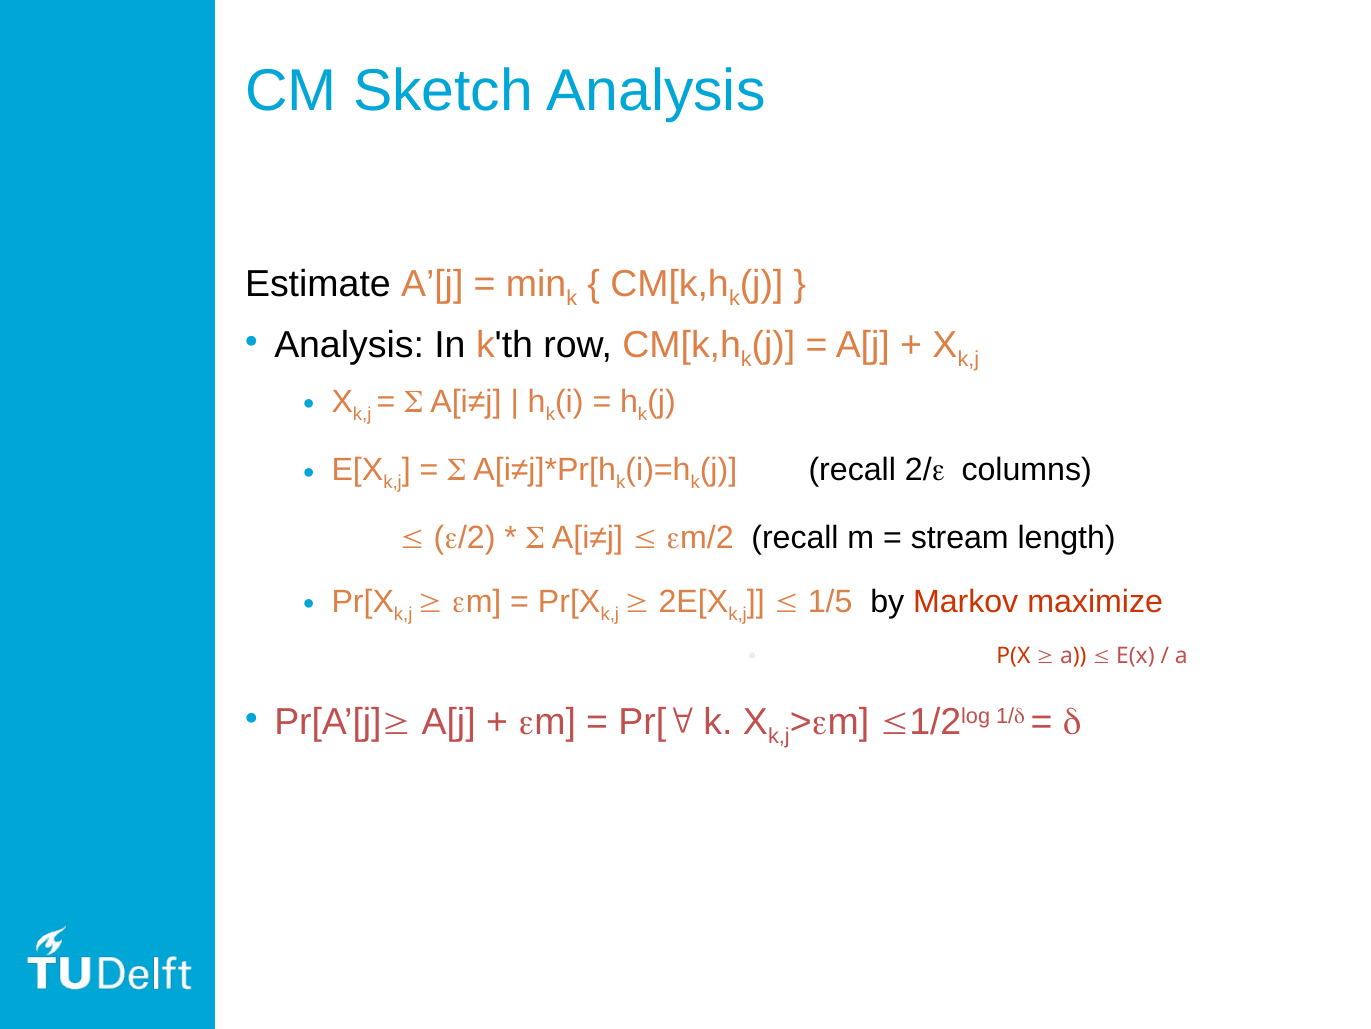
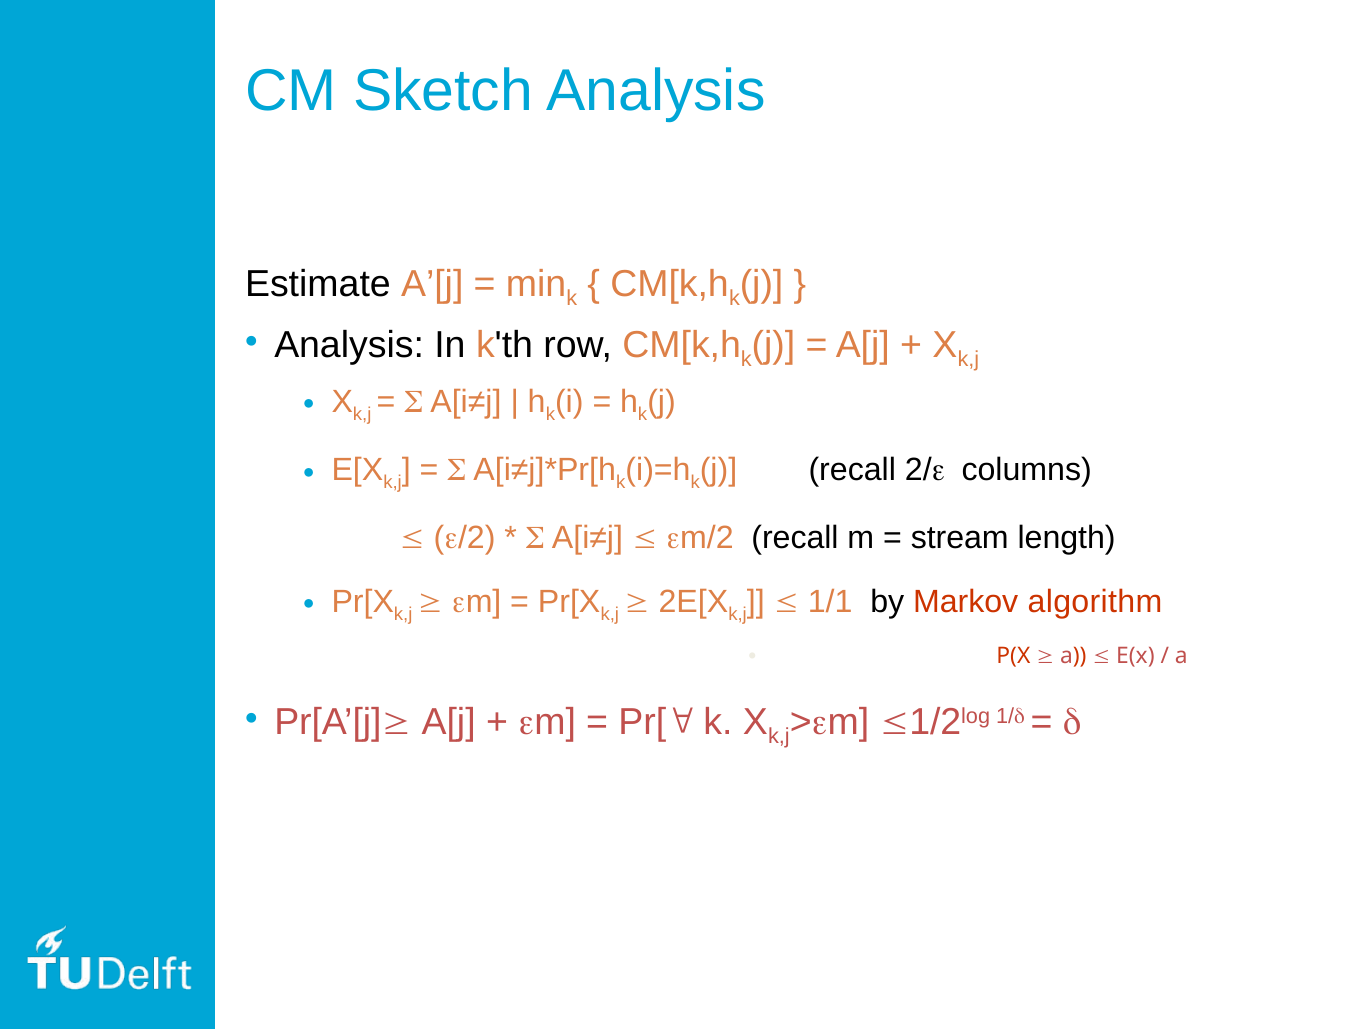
1/5: 1/5 -> 1/1
maximize: maximize -> algorithm
